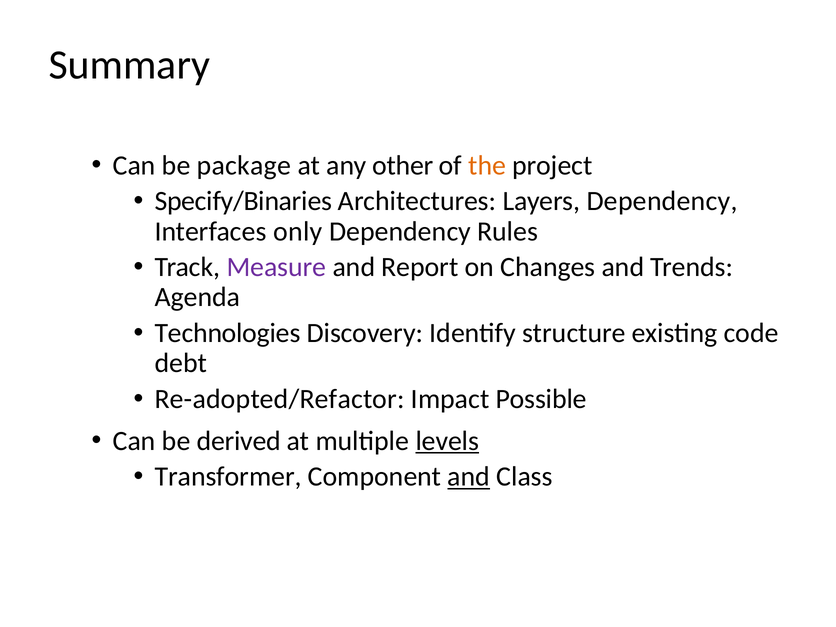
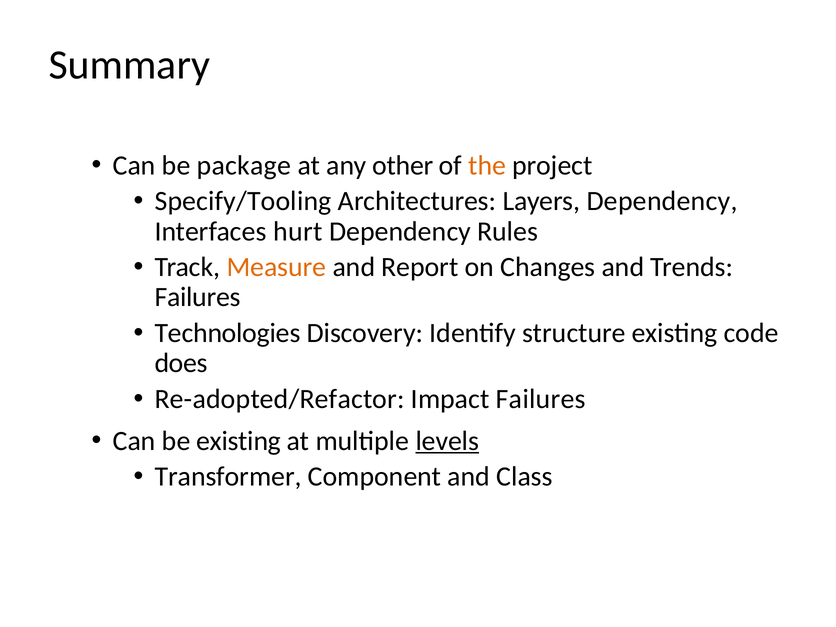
Specify/Binaries: Specify/Binaries -> Specify/Tooling
only: only -> hurt
Measure colour: purple -> orange
Agenda at (197, 297): Agenda -> Failures
debt: debt -> does
Impact Possible: Possible -> Failures
be derived: derived -> existing
and at (469, 477) underline: present -> none
